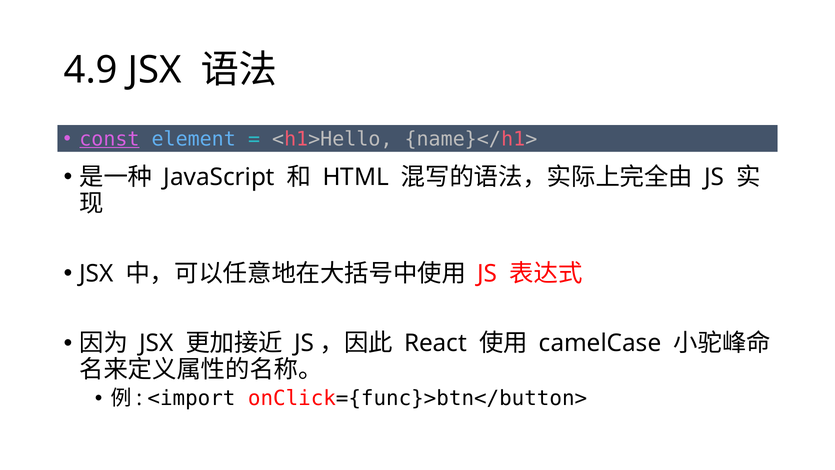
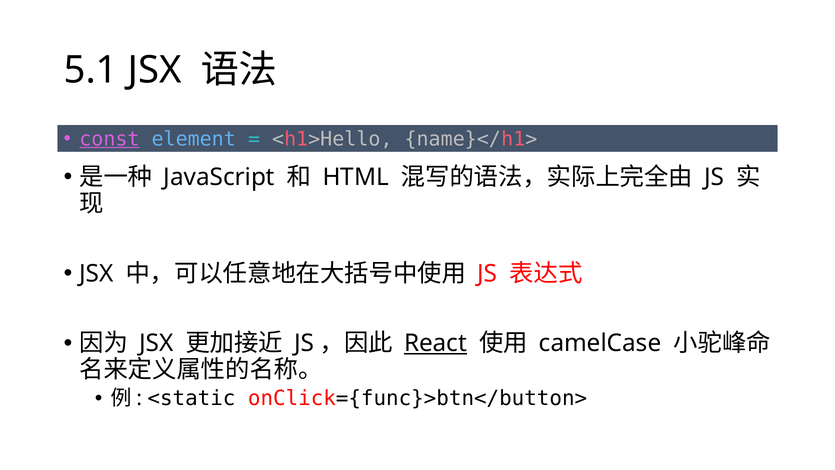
4.9: 4.9 -> 5.1
React underline: none -> present
<import: <import -> <static
